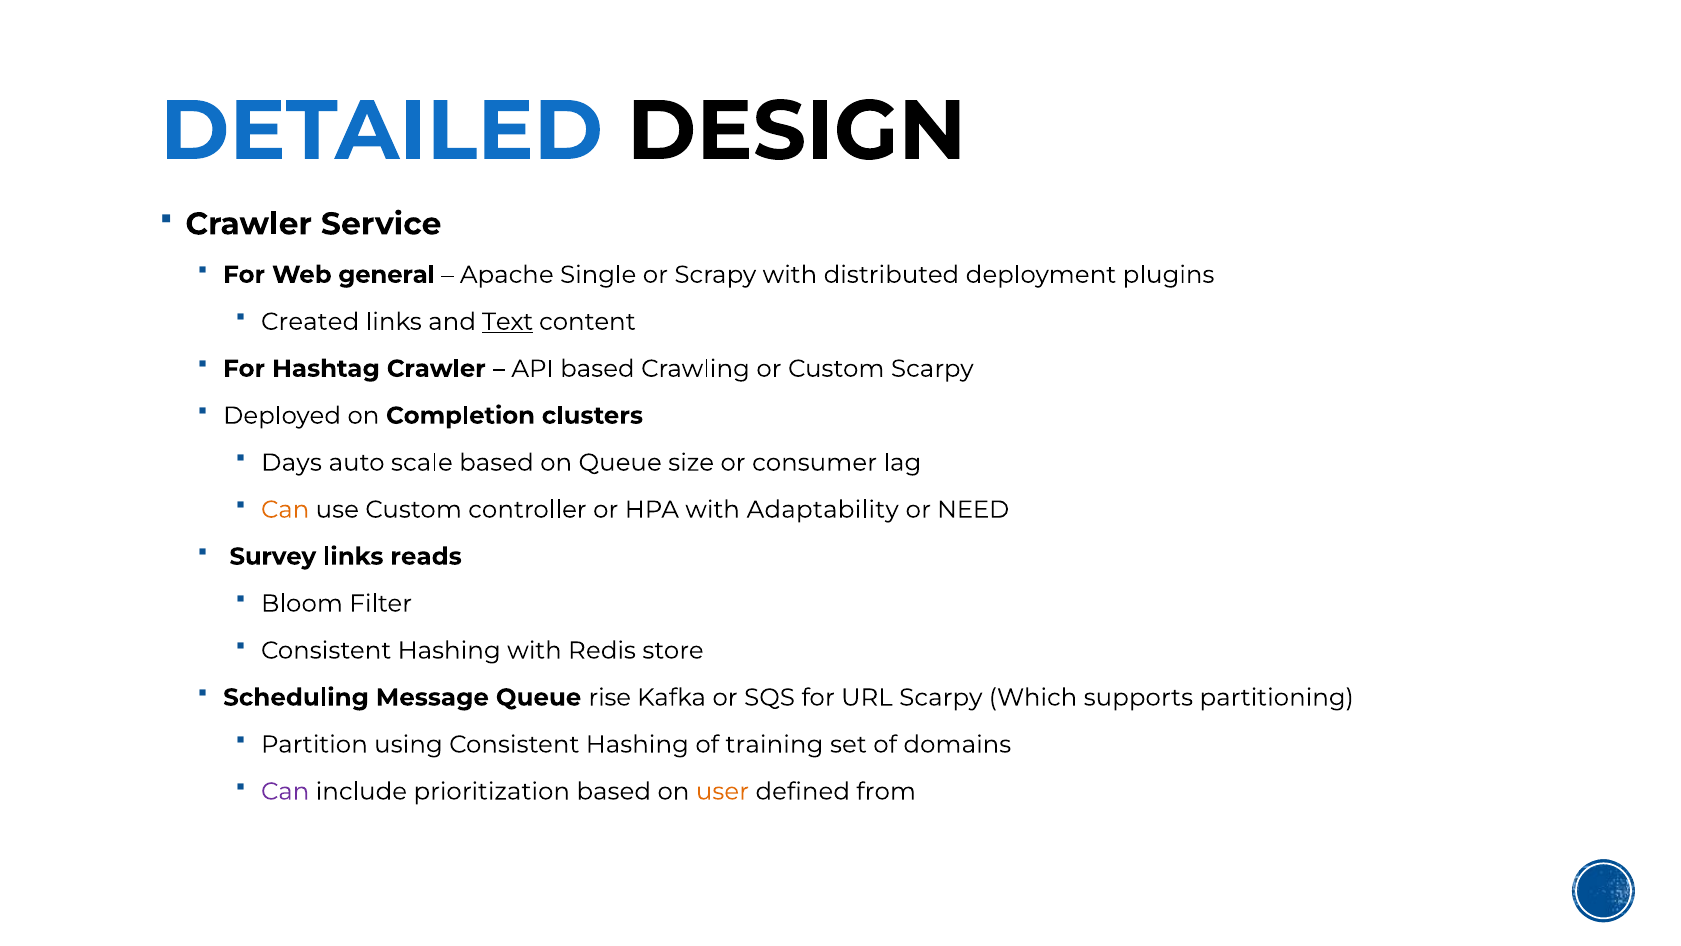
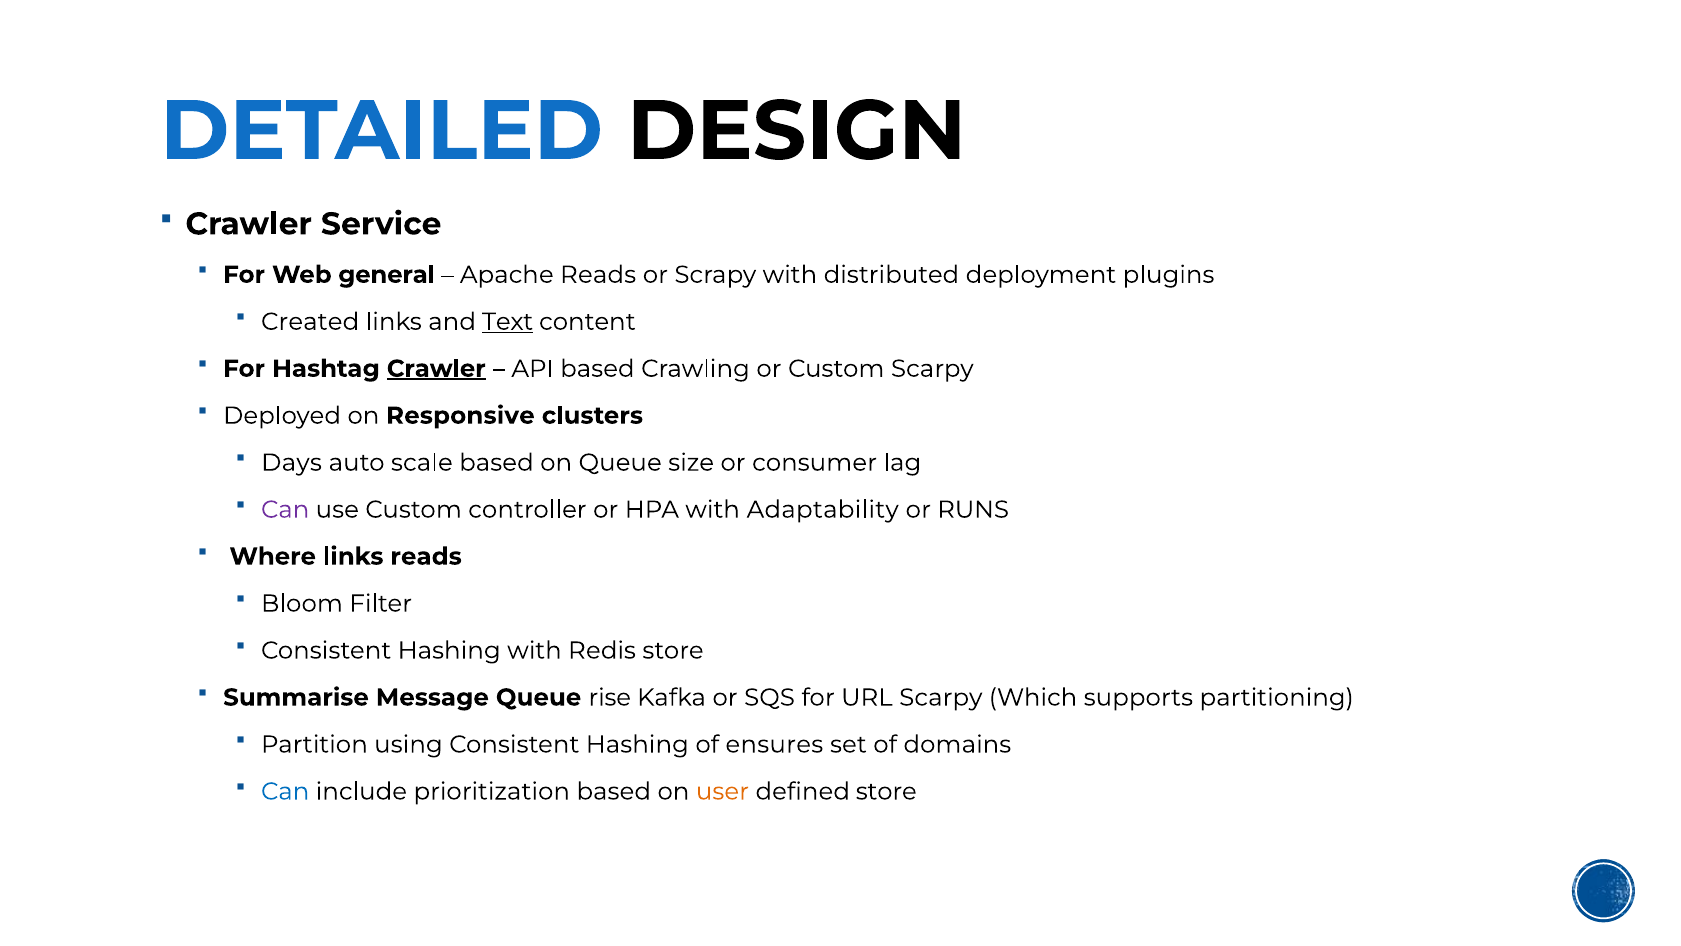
Apache Single: Single -> Reads
Crawler at (436, 368) underline: none -> present
Completion: Completion -> Responsive
Can at (285, 509) colour: orange -> purple
NEED: NEED -> RUNS
Survey: Survey -> Where
Scheduling: Scheduling -> Summarise
training: training -> ensures
Can at (285, 791) colour: purple -> blue
defined from: from -> store
